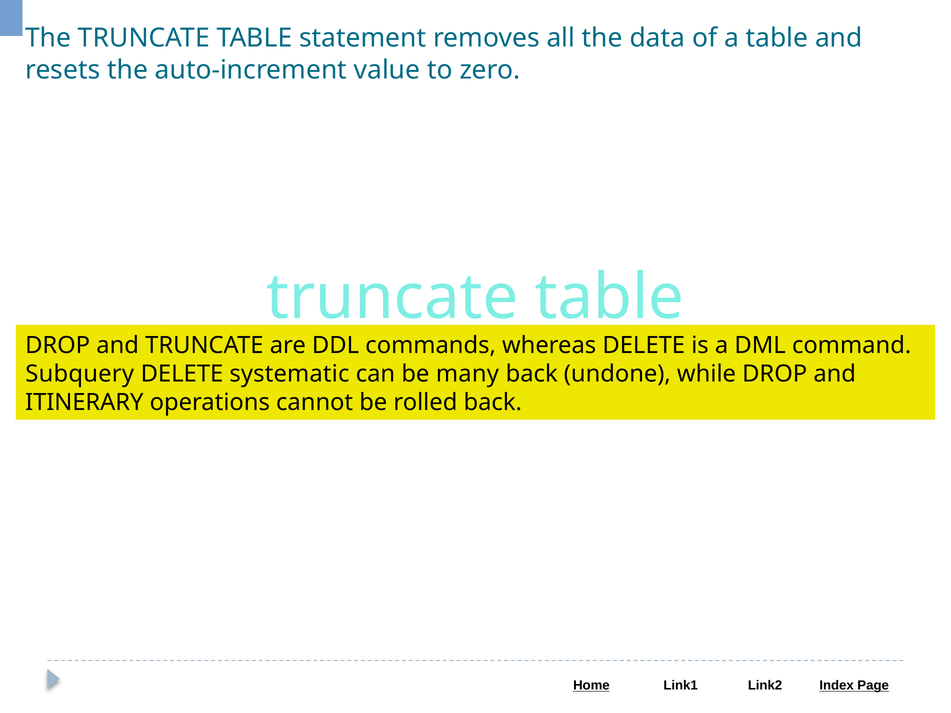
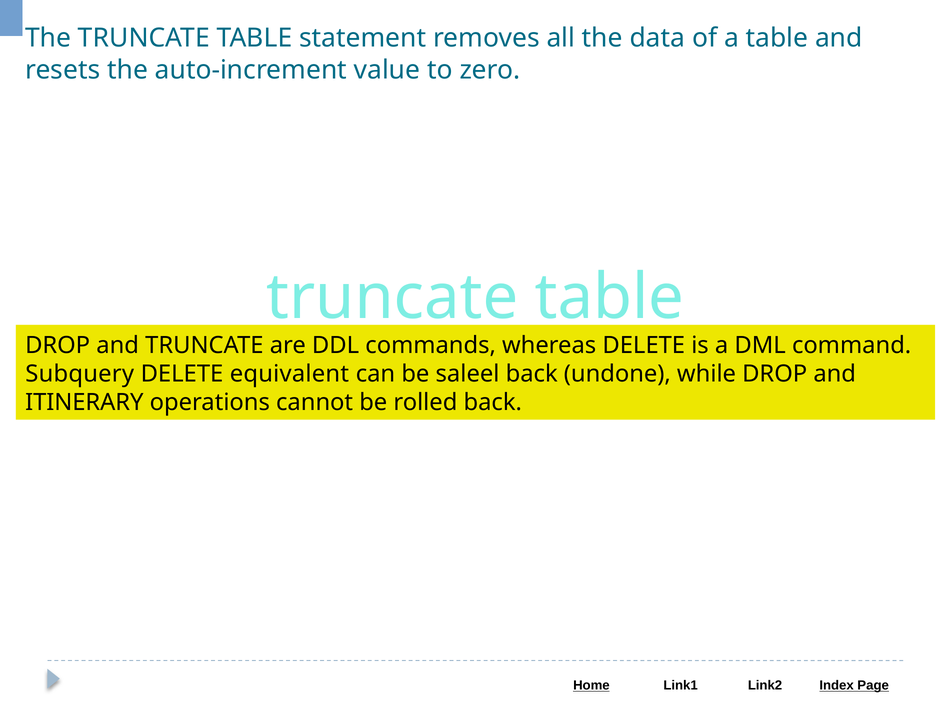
systematic: systematic -> equivalent
many: many -> saleel
